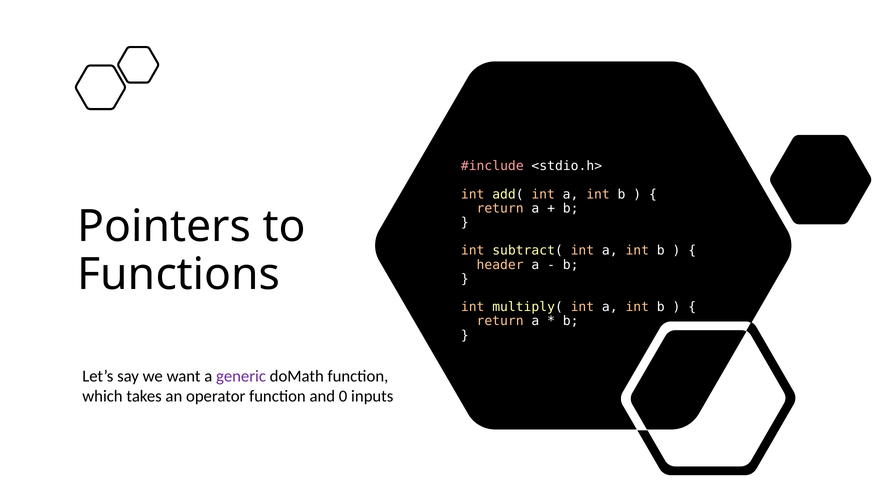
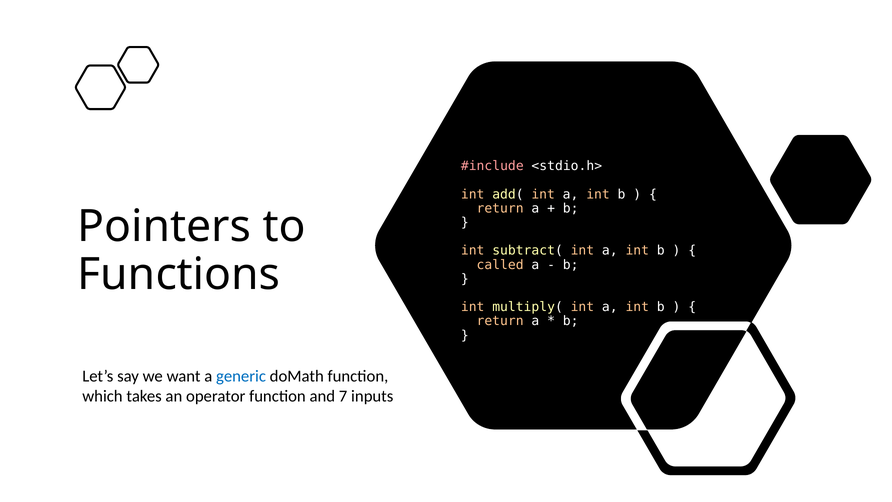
header: header -> called
generic colour: purple -> blue
0: 0 -> 7
